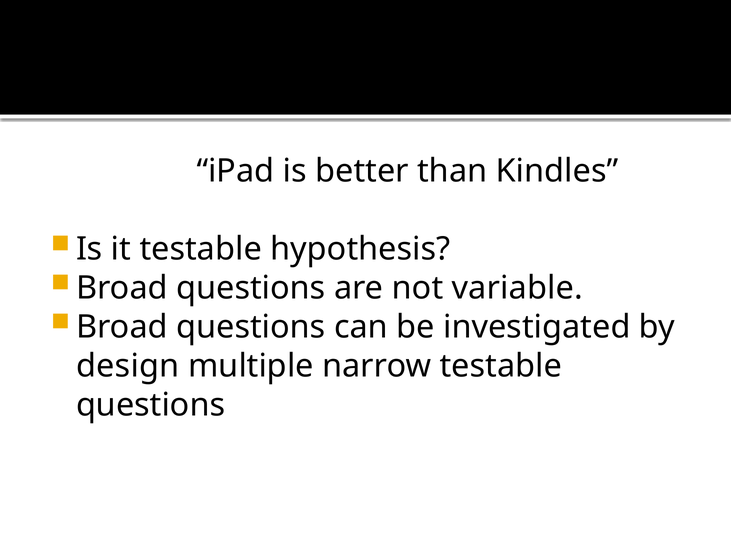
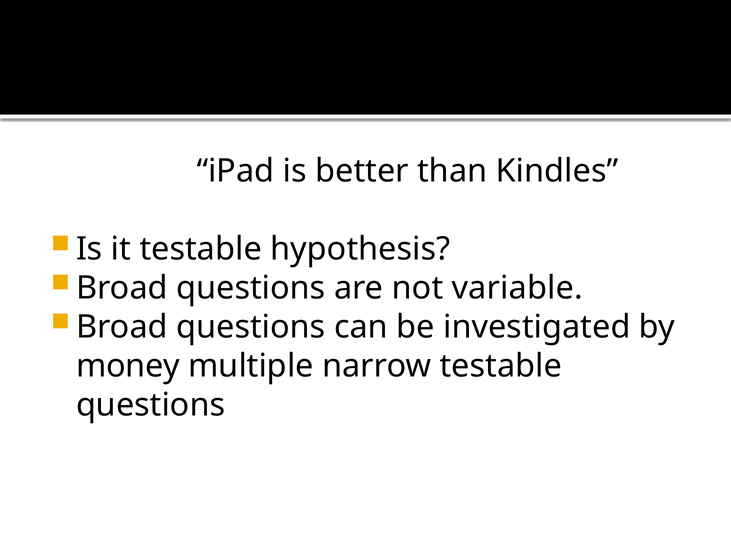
design: design -> money
